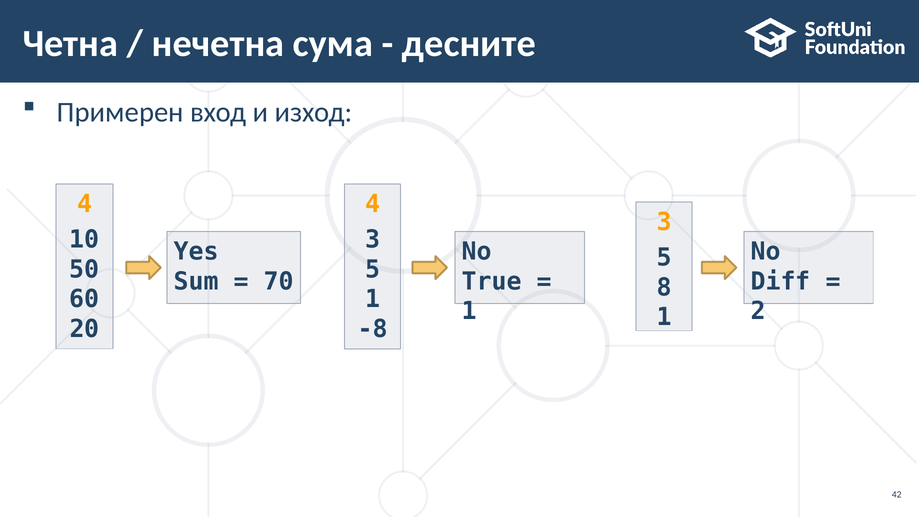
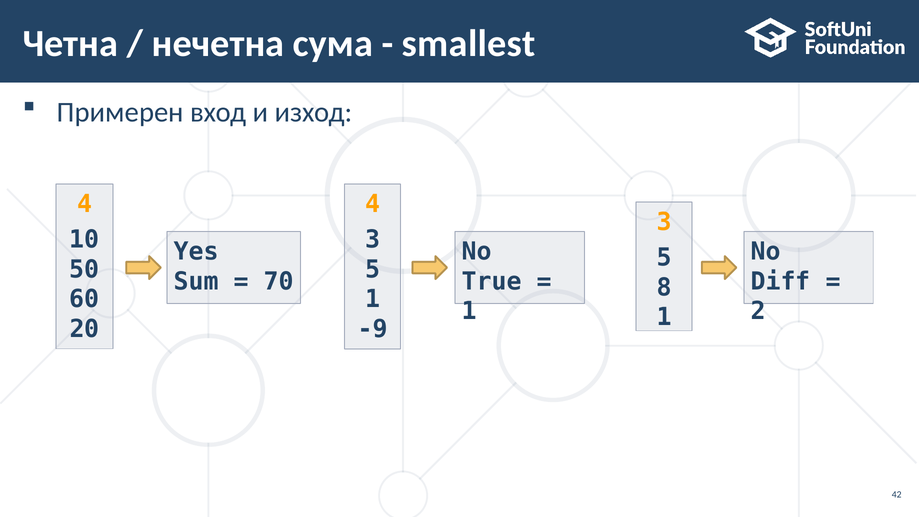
десните: десните -> smallest
-8: -8 -> -9
